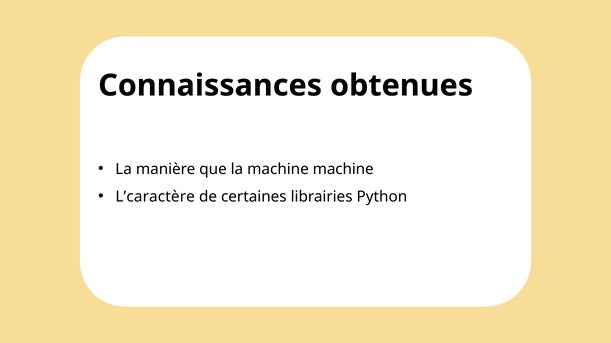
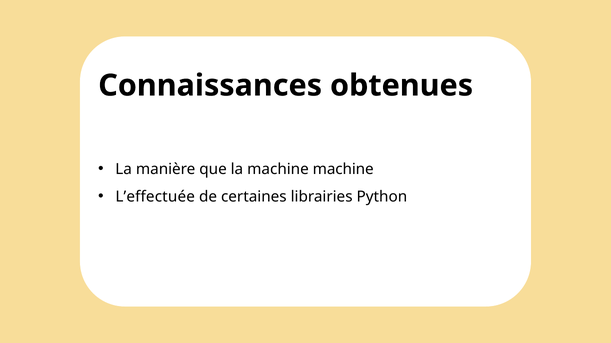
L’caractère: L’caractère -> L’effectuée
